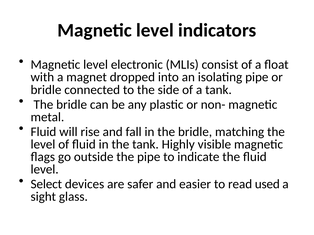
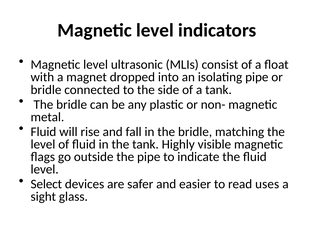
electronic: electronic -> ultrasonic
used: used -> uses
